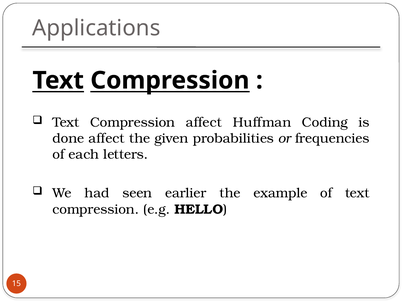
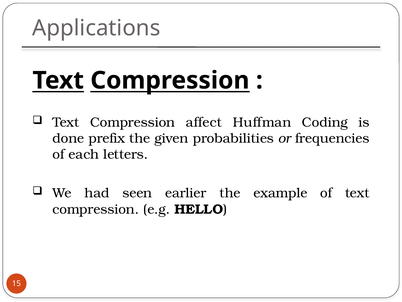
done affect: affect -> prefix
